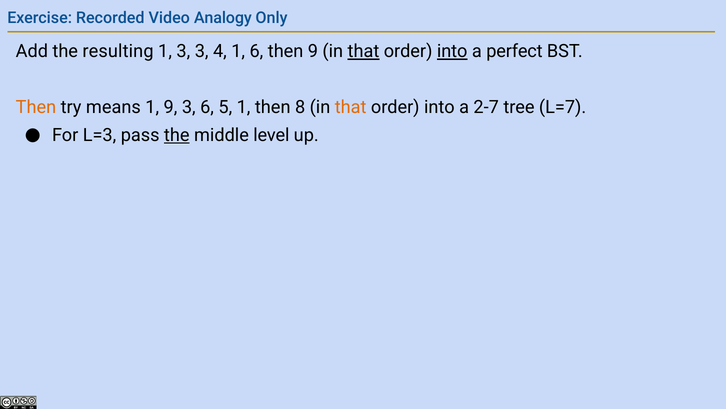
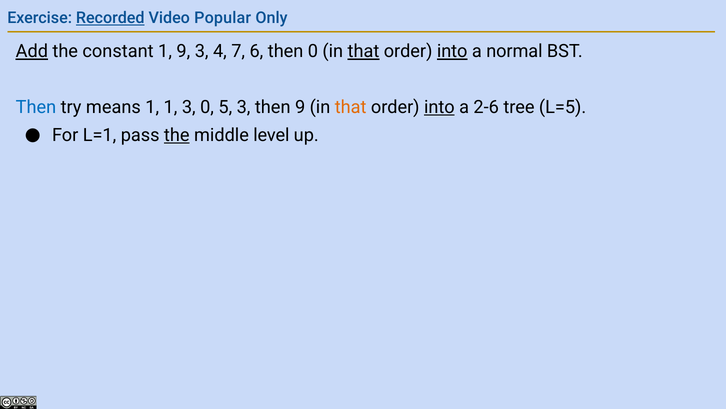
Recorded underline: none -> present
Analogy: Analogy -> Popular
Add underline: none -> present
resulting: resulting -> constant
1 3: 3 -> 9
4 1: 1 -> 7
then 9: 9 -> 0
perfect: perfect -> normal
Then at (36, 107) colour: orange -> blue
1 9: 9 -> 1
3 6: 6 -> 0
5 1: 1 -> 3
then 8: 8 -> 9
into at (439, 107) underline: none -> present
2-7: 2-7 -> 2-6
L=7: L=7 -> L=5
L=3: L=3 -> L=1
